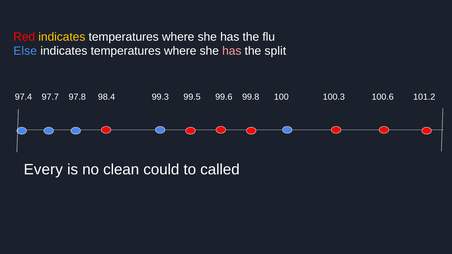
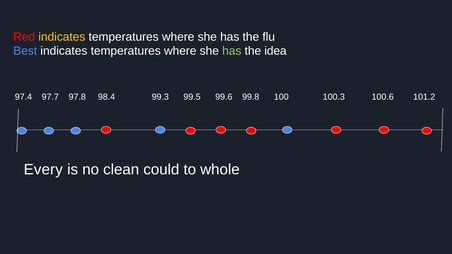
Else: Else -> Best
has at (232, 51) colour: pink -> light green
the split: split -> idea
called: called -> whole
